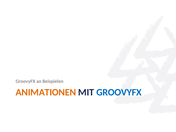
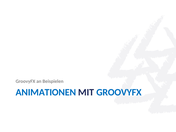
ANIMATIONEN colour: orange -> blue
